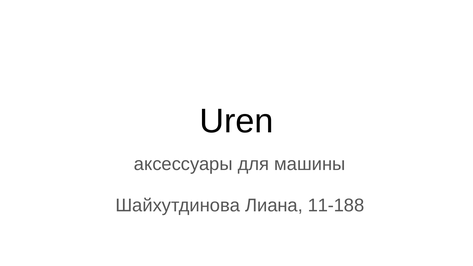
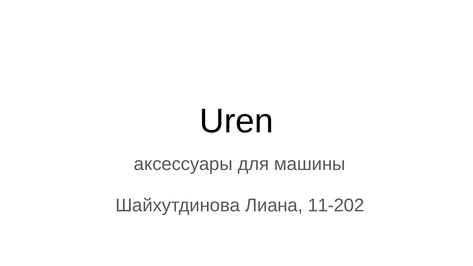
11-188: 11-188 -> 11-202
